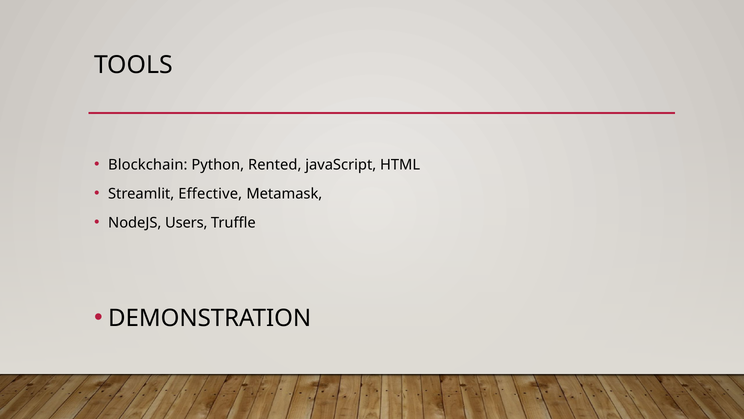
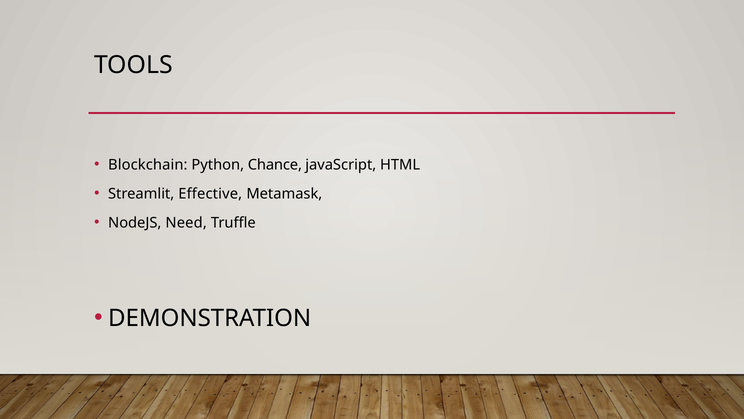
Rented: Rented -> Chance
Users: Users -> Need
